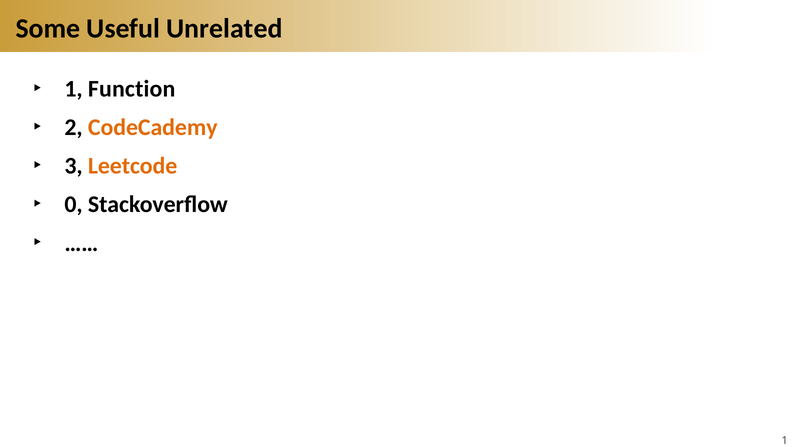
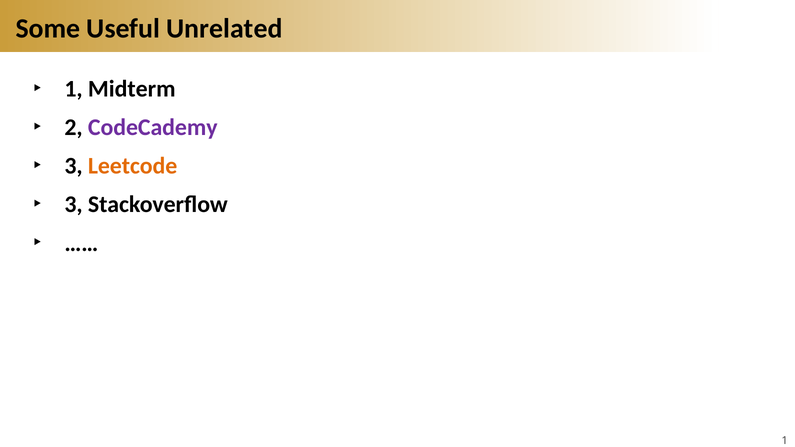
Function: Function -> Midterm
CodeCademy colour: orange -> purple
0 at (74, 205): 0 -> 3
